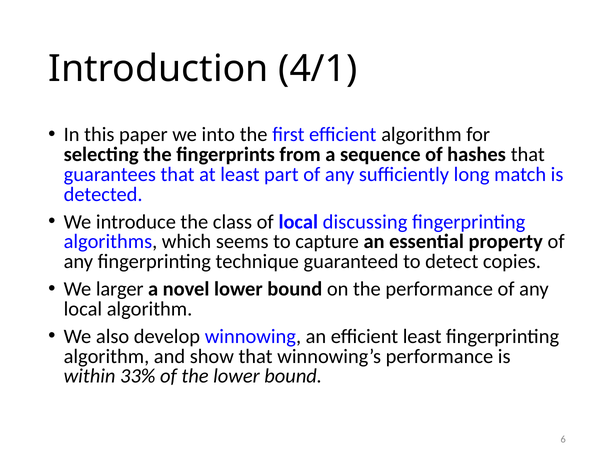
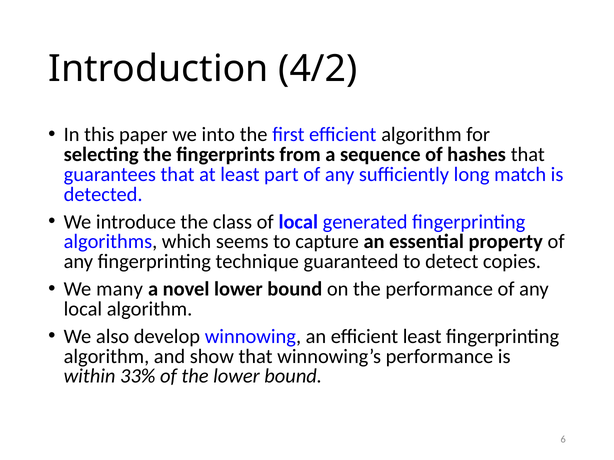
4/1: 4/1 -> 4/2
discussing: discussing -> generated
larger: larger -> many
